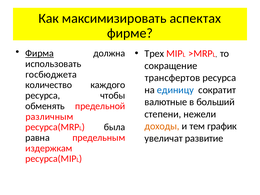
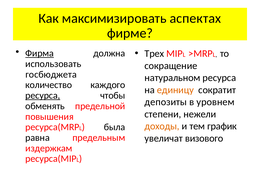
трансфертов: трансфертов -> натуральном
единицу colour: blue -> orange
ресурса at (43, 96) underline: none -> present
валютные: валютные -> депозиты
больший: больший -> уровнем
различным: различным -> повышения
развитие: развитие -> визового
